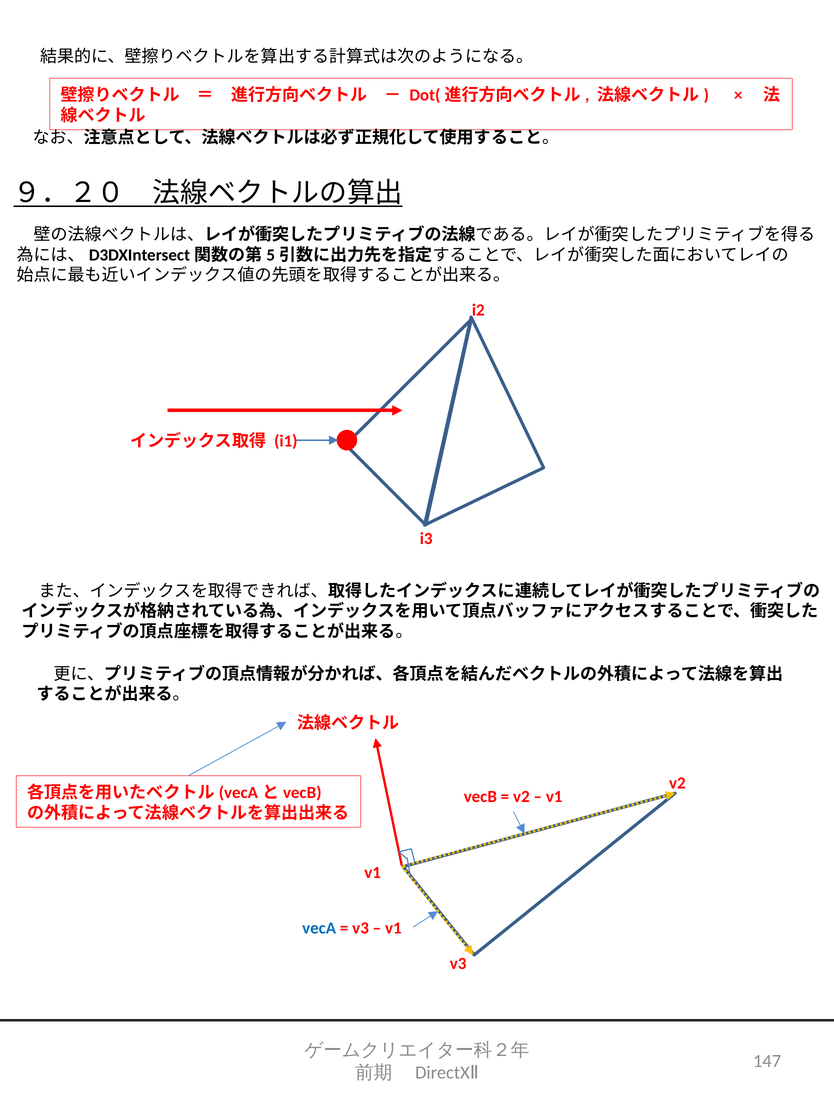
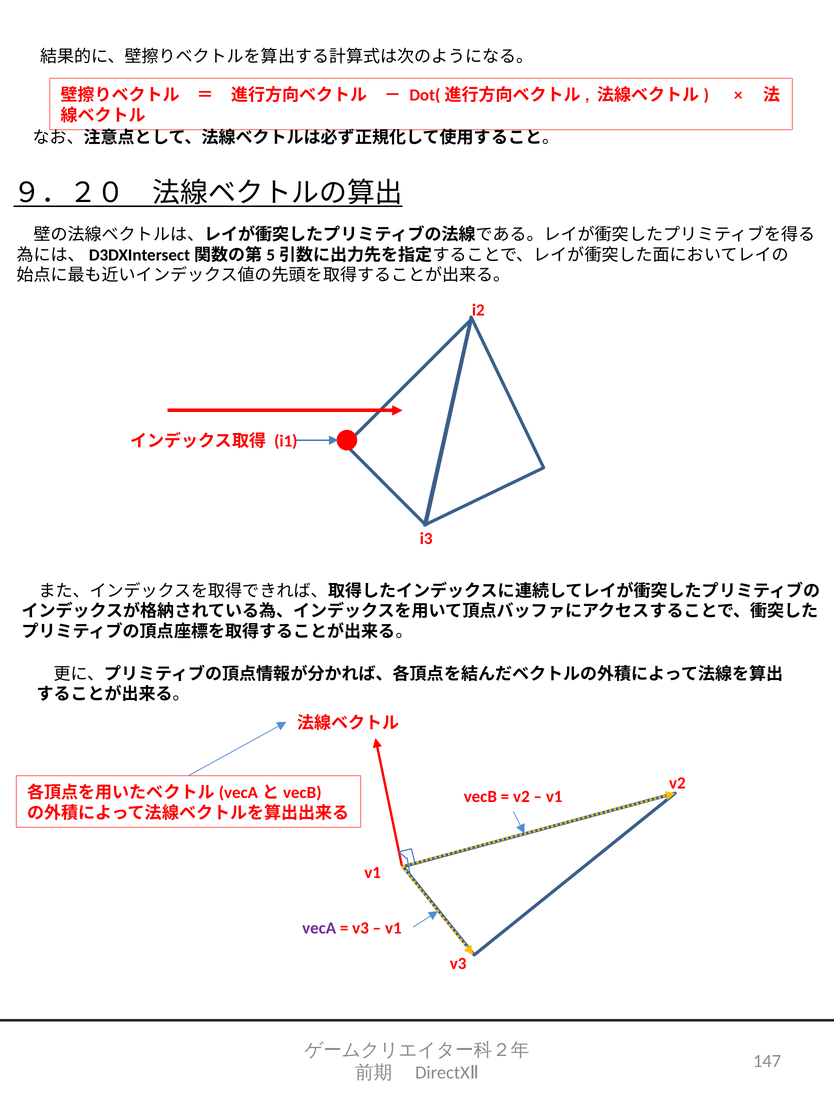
vecA colour: blue -> purple
